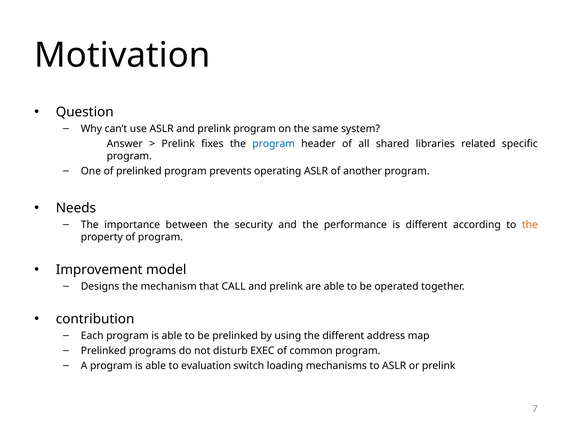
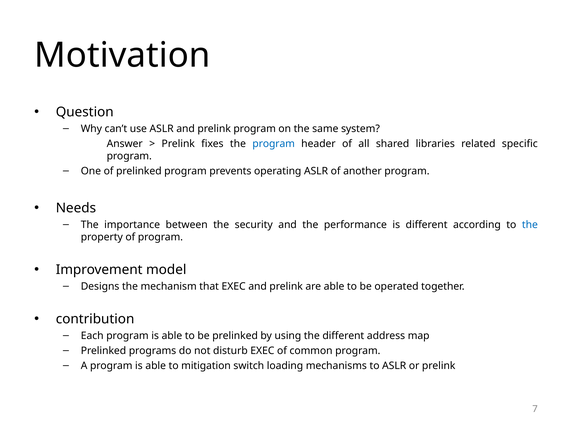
the at (530, 225) colour: orange -> blue
that CALL: CALL -> EXEC
evaluation: evaluation -> mitigation
